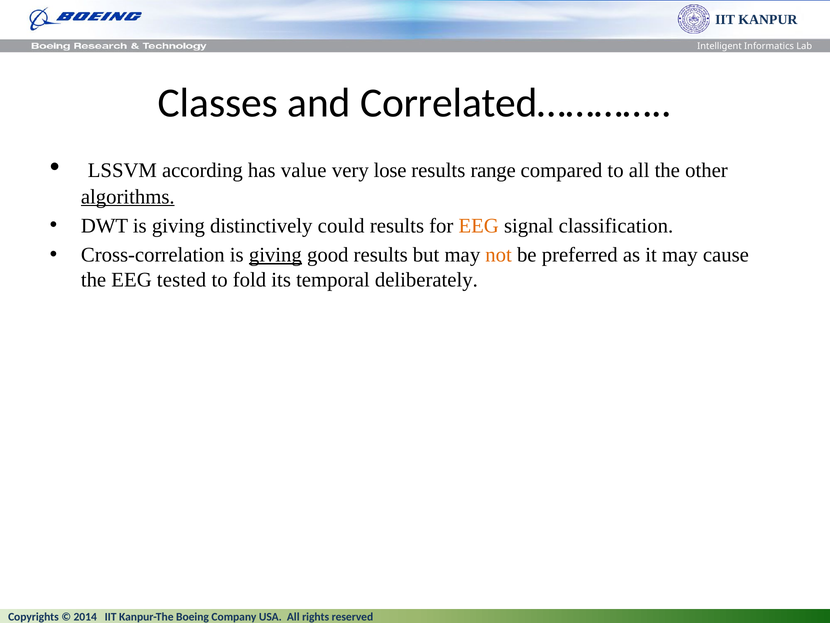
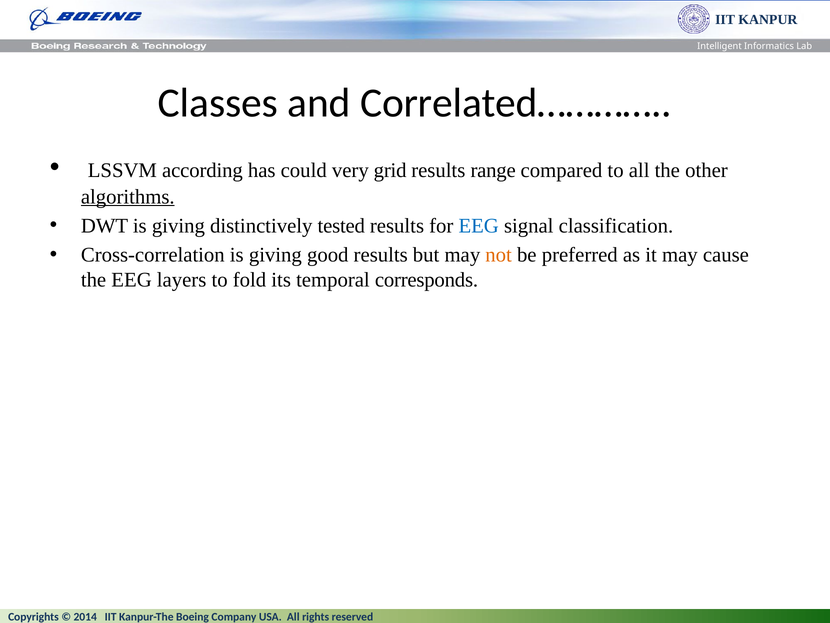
value: value -> could
lose: lose -> grid
could: could -> tested
EEG at (479, 226) colour: orange -> blue
giving at (275, 255) underline: present -> none
tested: tested -> layers
deliberately: deliberately -> corresponds
